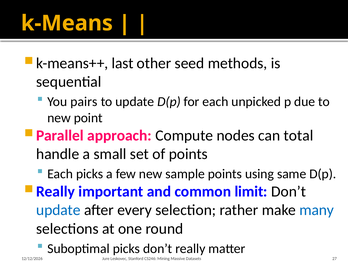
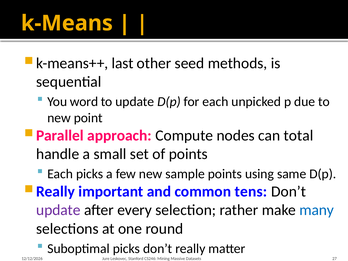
pairs: pairs -> word
limit: limit -> tens
update at (58, 210) colour: blue -> purple
